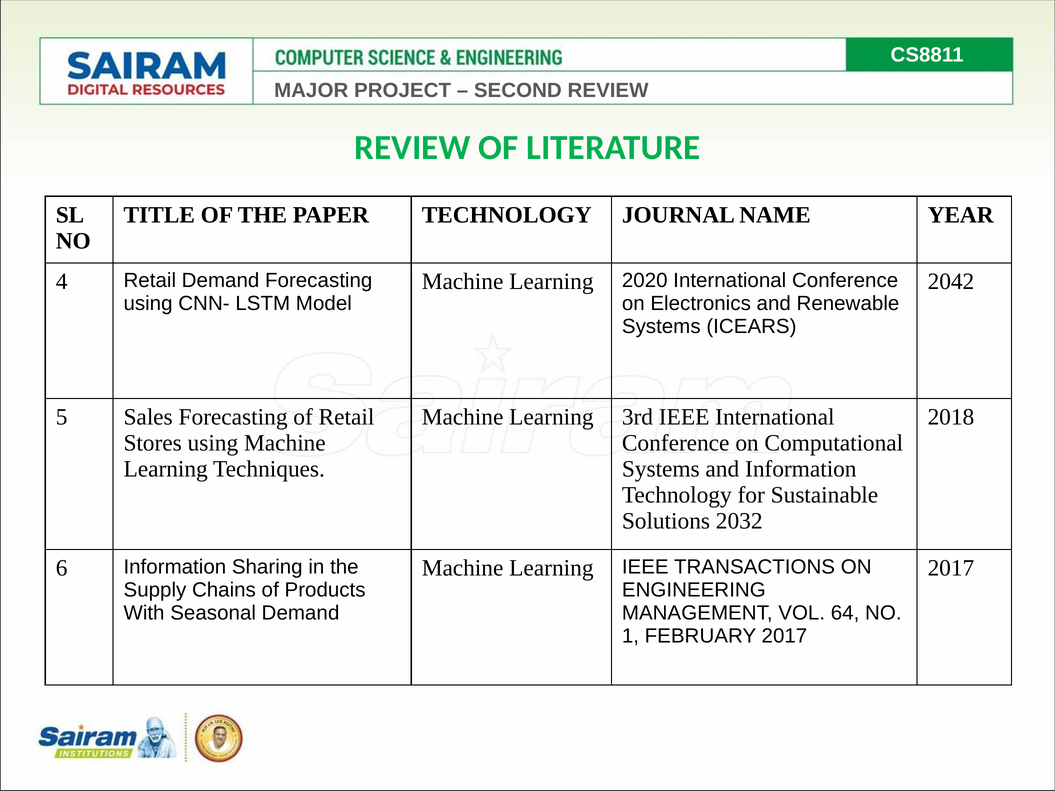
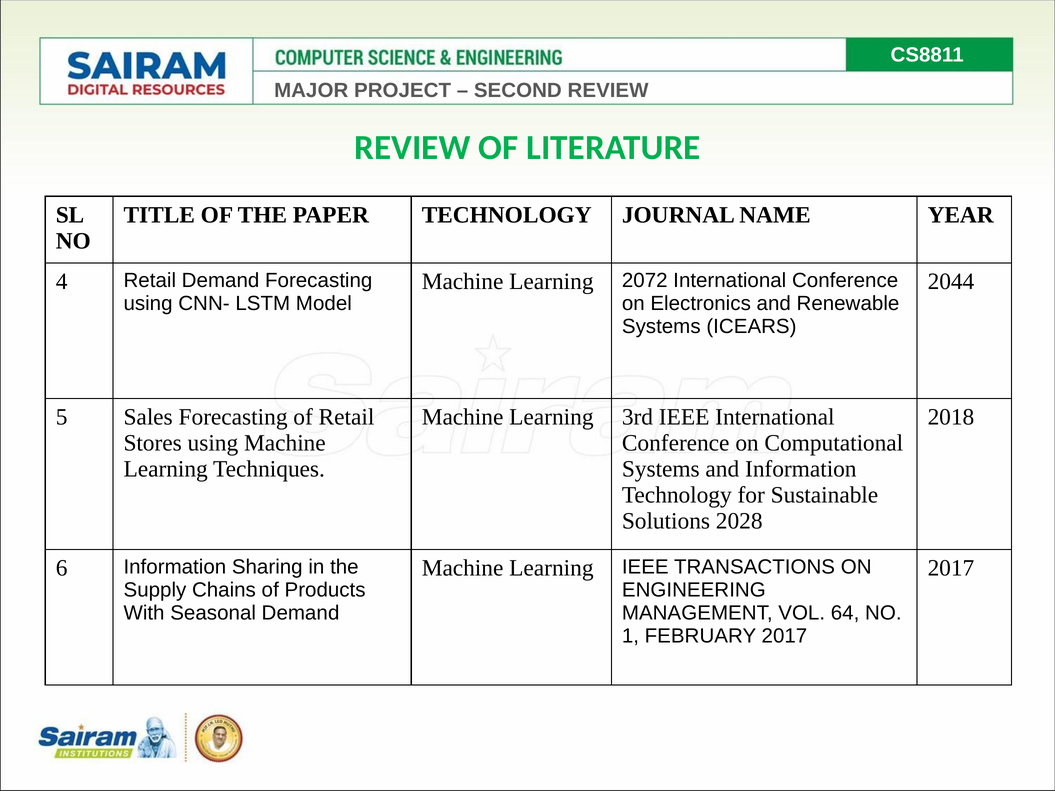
2020: 2020 -> 2072
2042: 2042 -> 2044
2032: 2032 -> 2028
